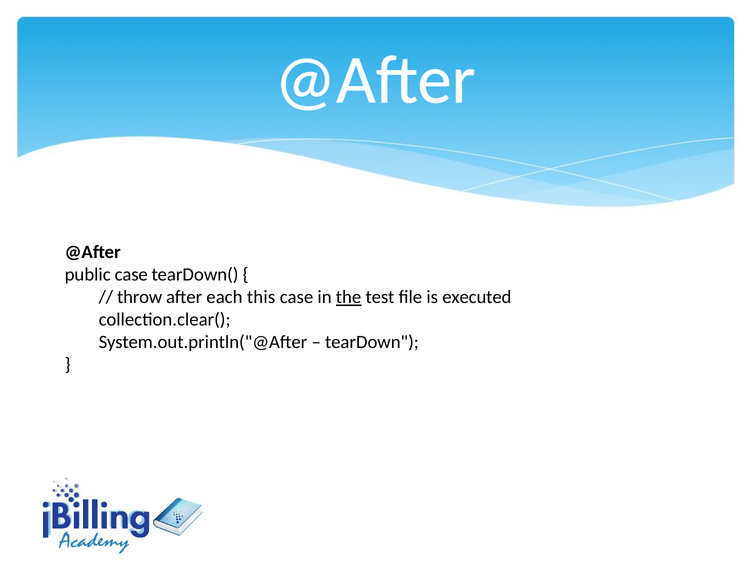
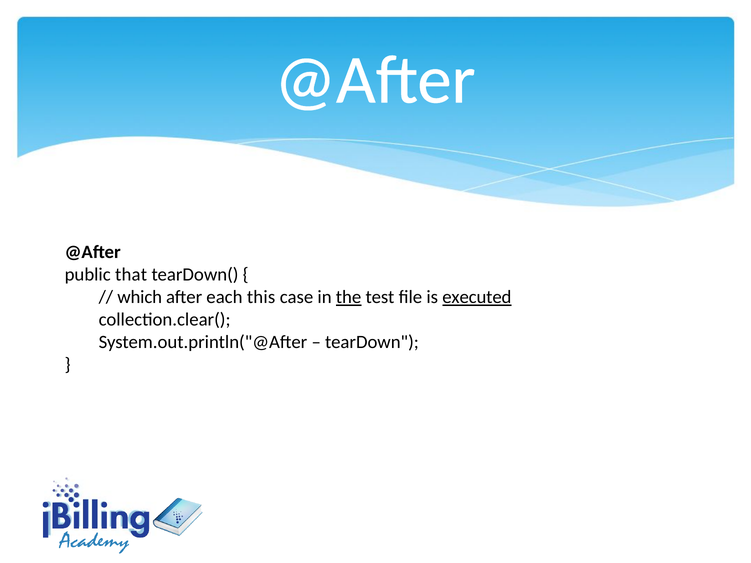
public case: case -> that
throw: throw -> which
executed underline: none -> present
